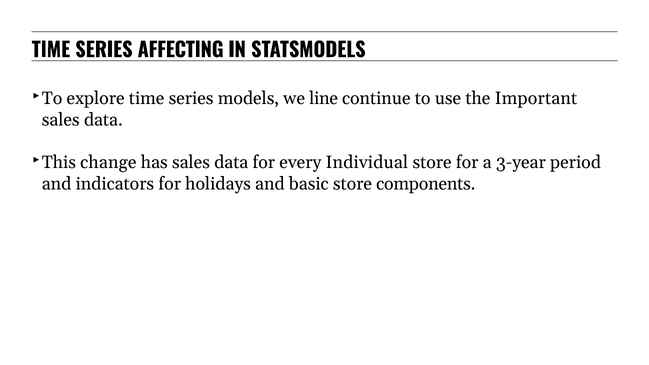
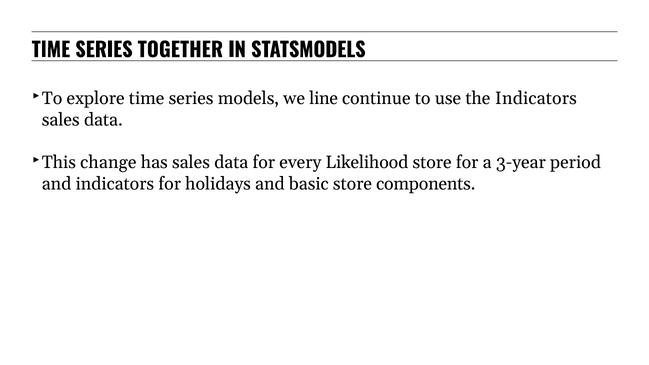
AFFECTING: AFFECTING -> TOGETHER
the Important: Important -> Indicators
Individual: Individual -> Likelihood
